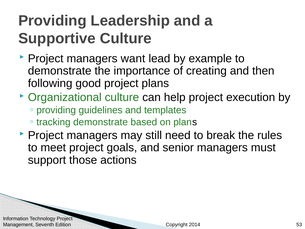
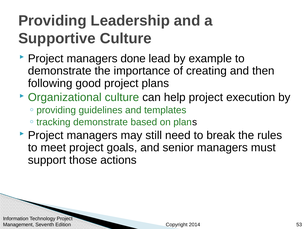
want: want -> done
